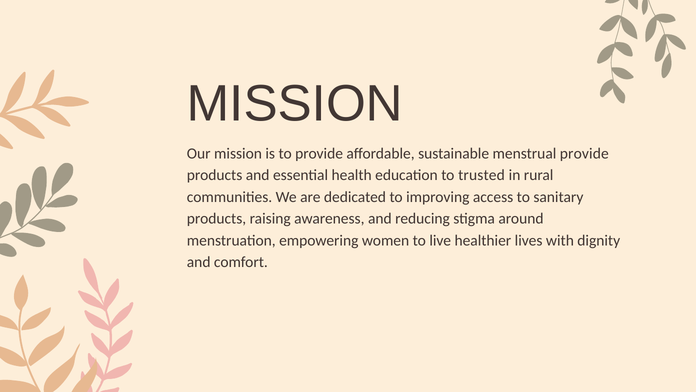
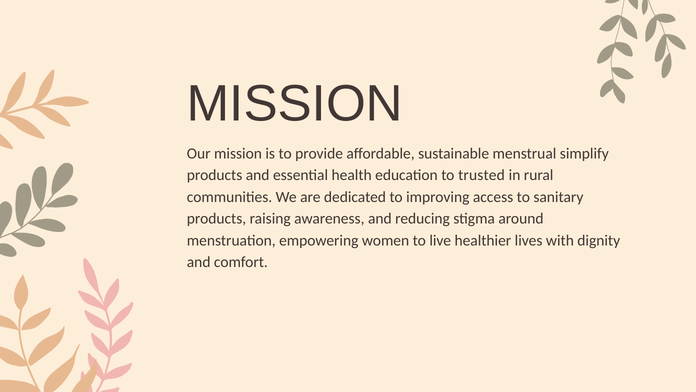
menstrual provide: provide -> simplify
